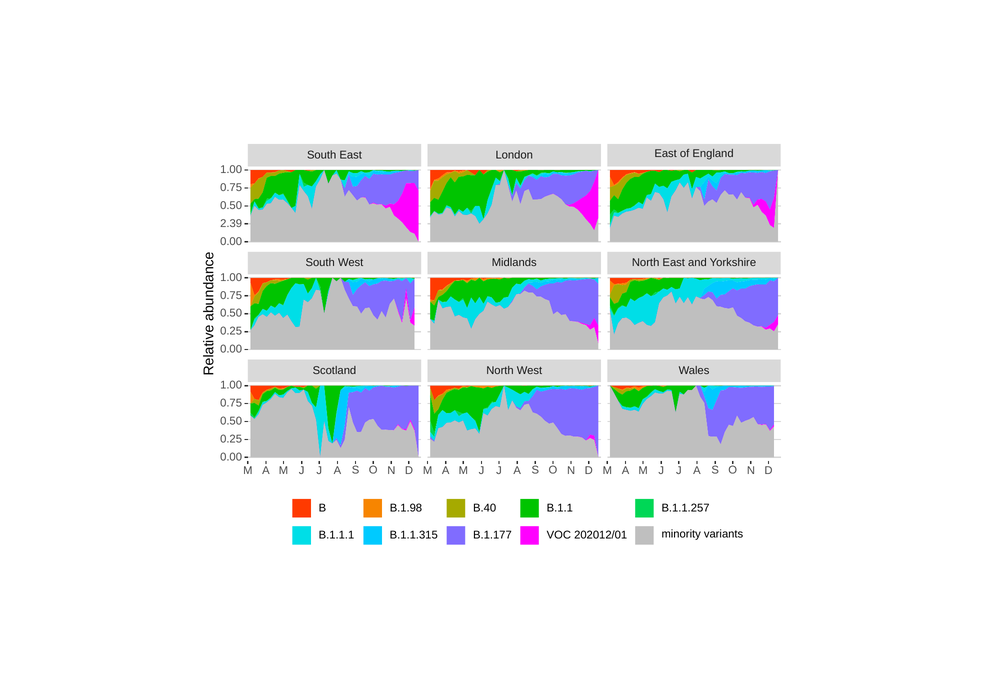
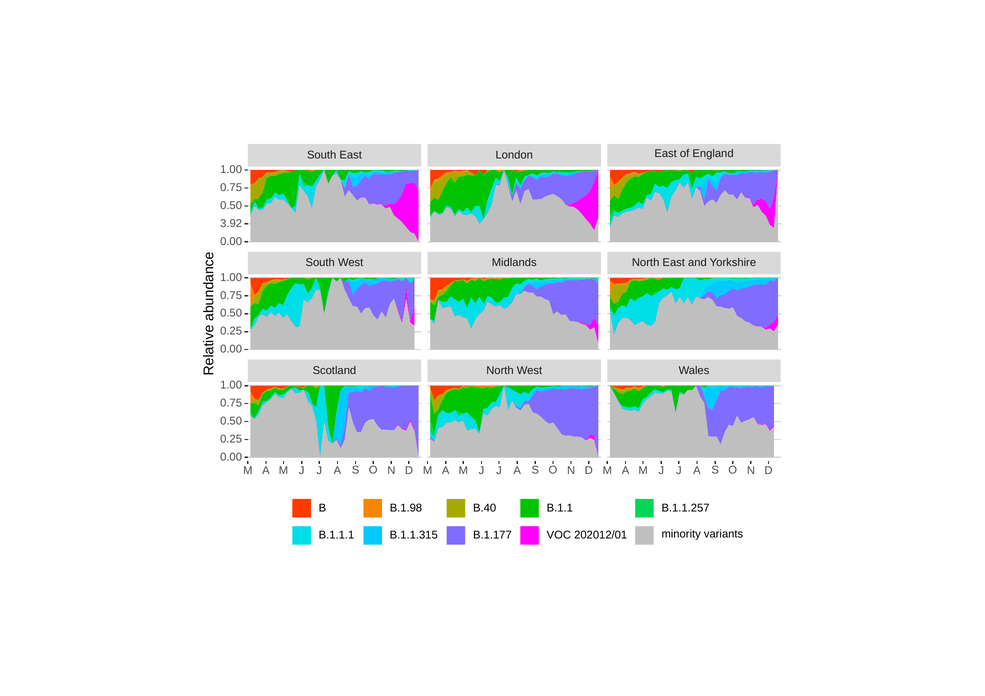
2.39: 2.39 -> 3.92
